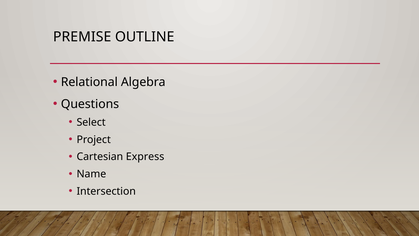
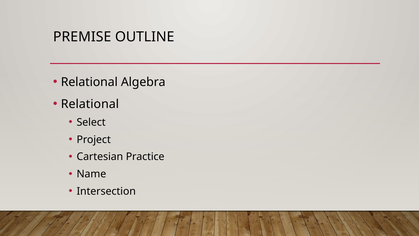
Questions at (90, 104): Questions -> Relational
Express: Express -> Practice
